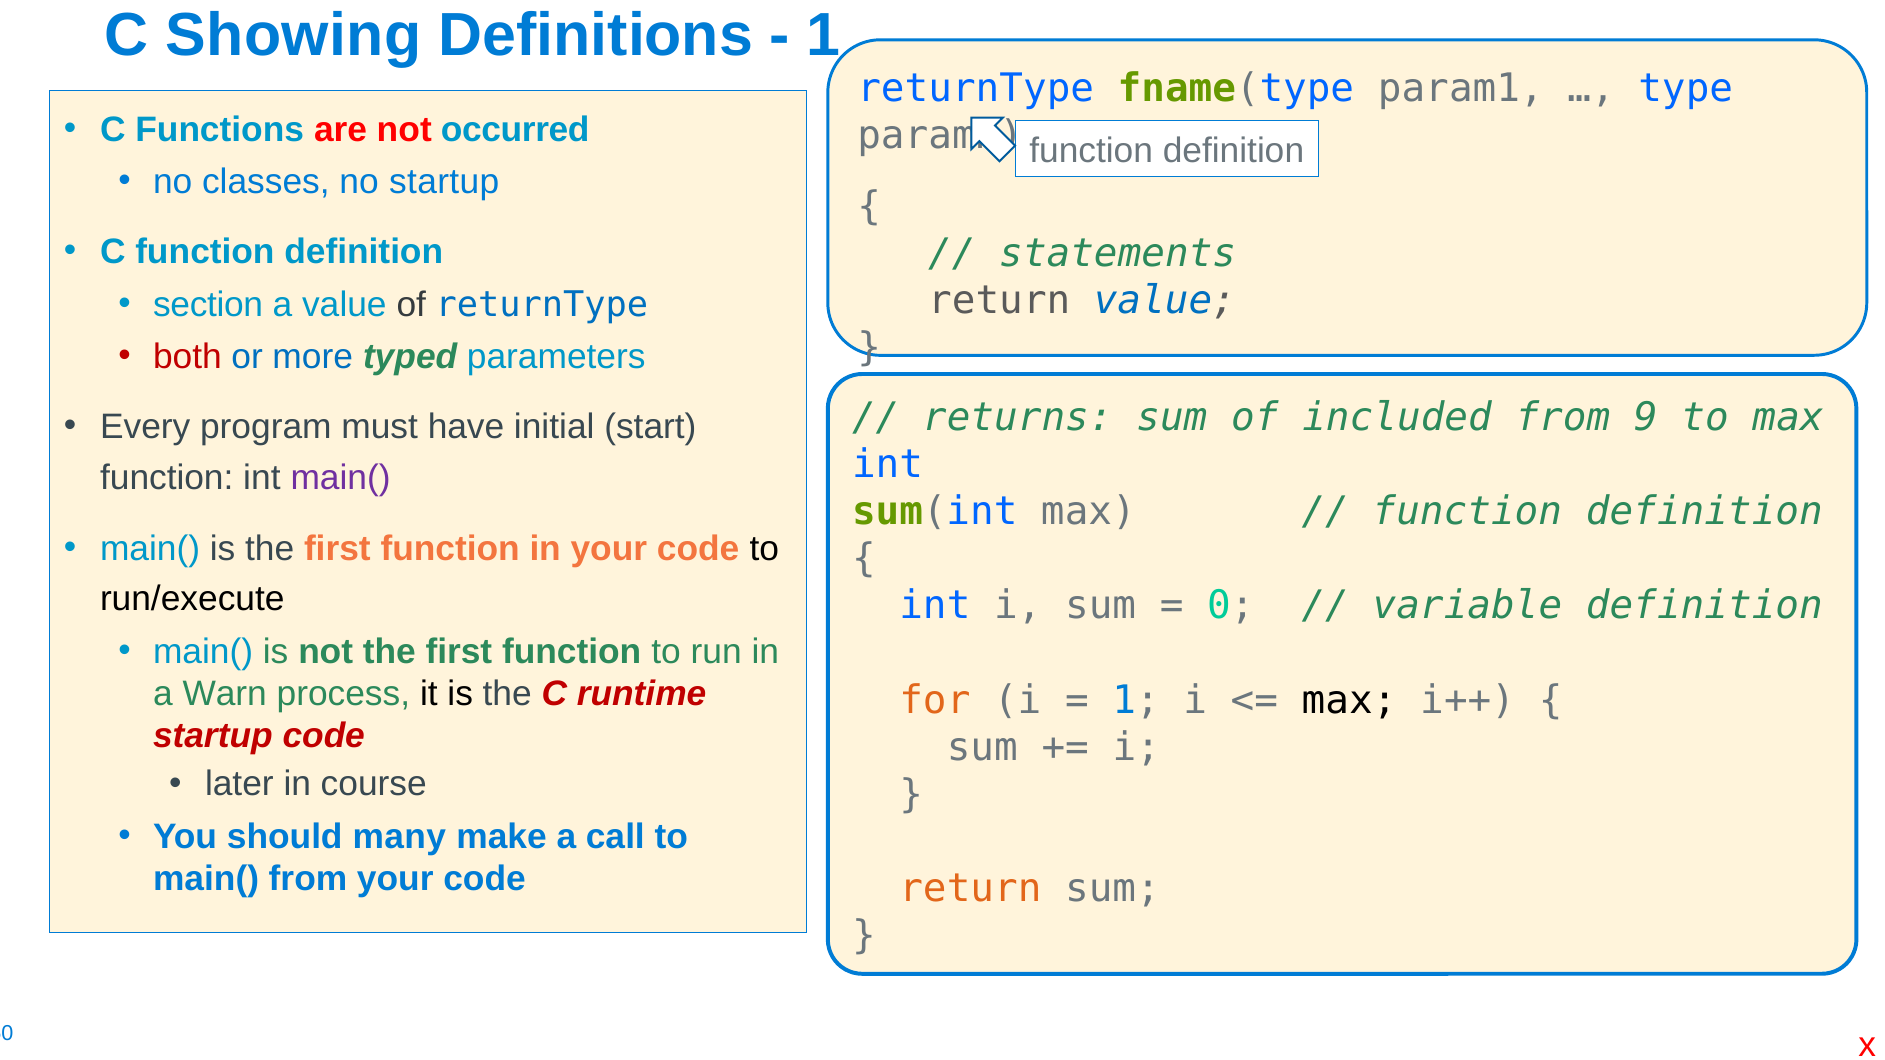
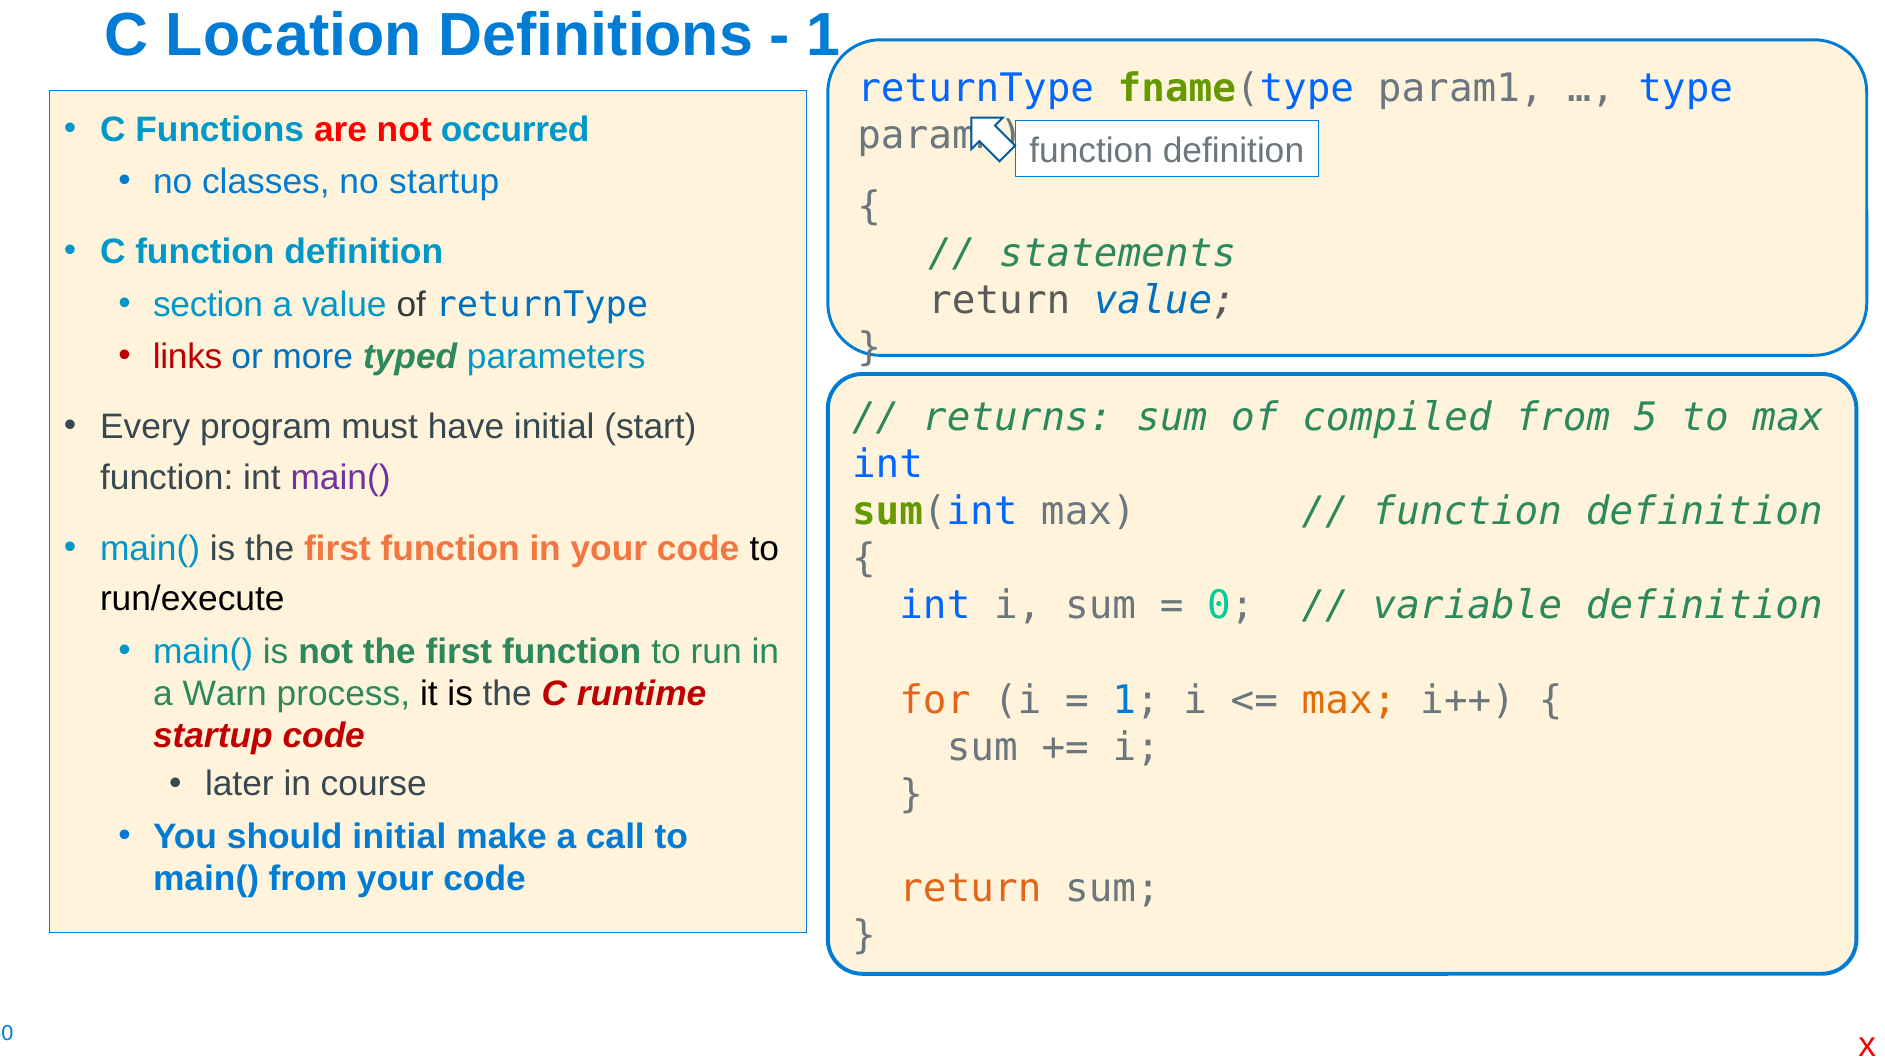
Showing: Showing -> Location
both: both -> links
included: included -> compiled
9: 9 -> 5
max at (1349, 700) colour: black -> orange
should many: many -> initial
